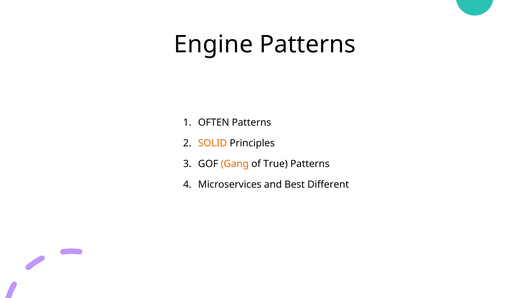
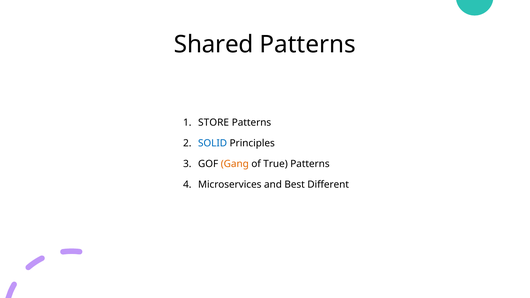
Engine: Engine -> Shared
OFTEN: OFTEN -> STORE
SOLID colour: orange -> blue
